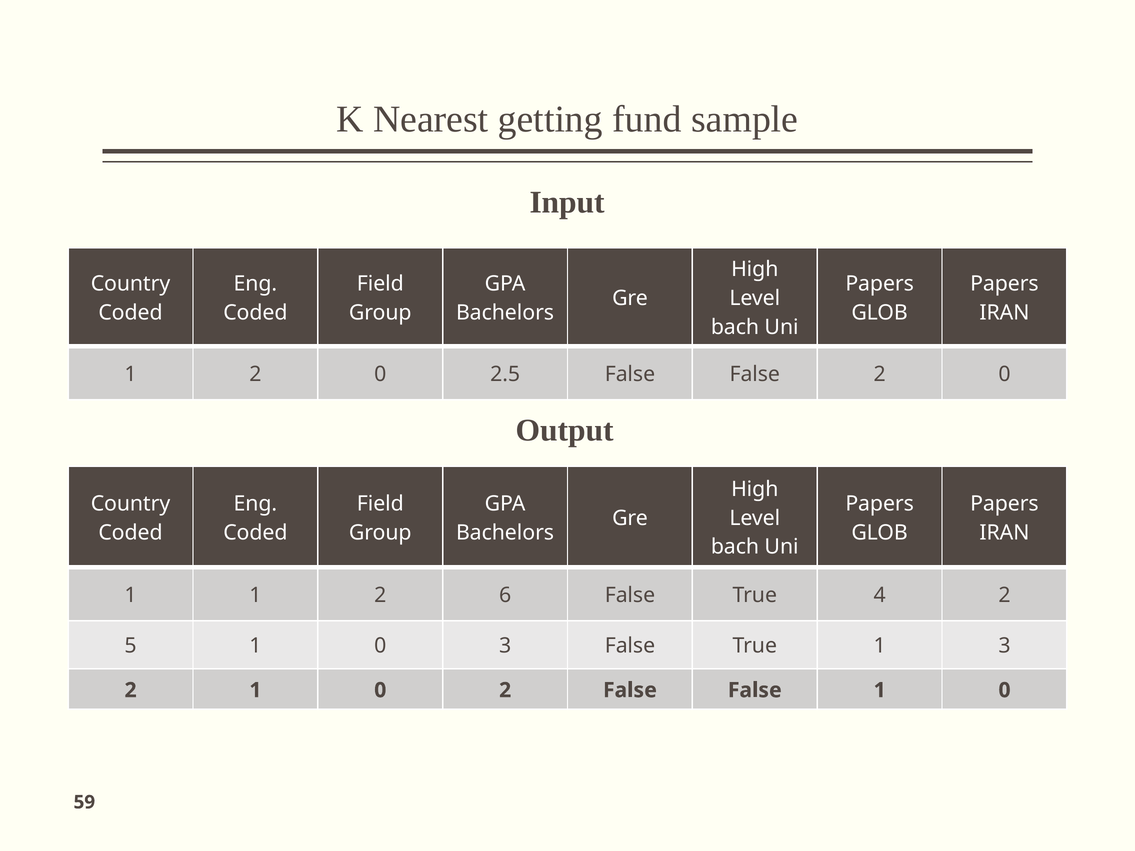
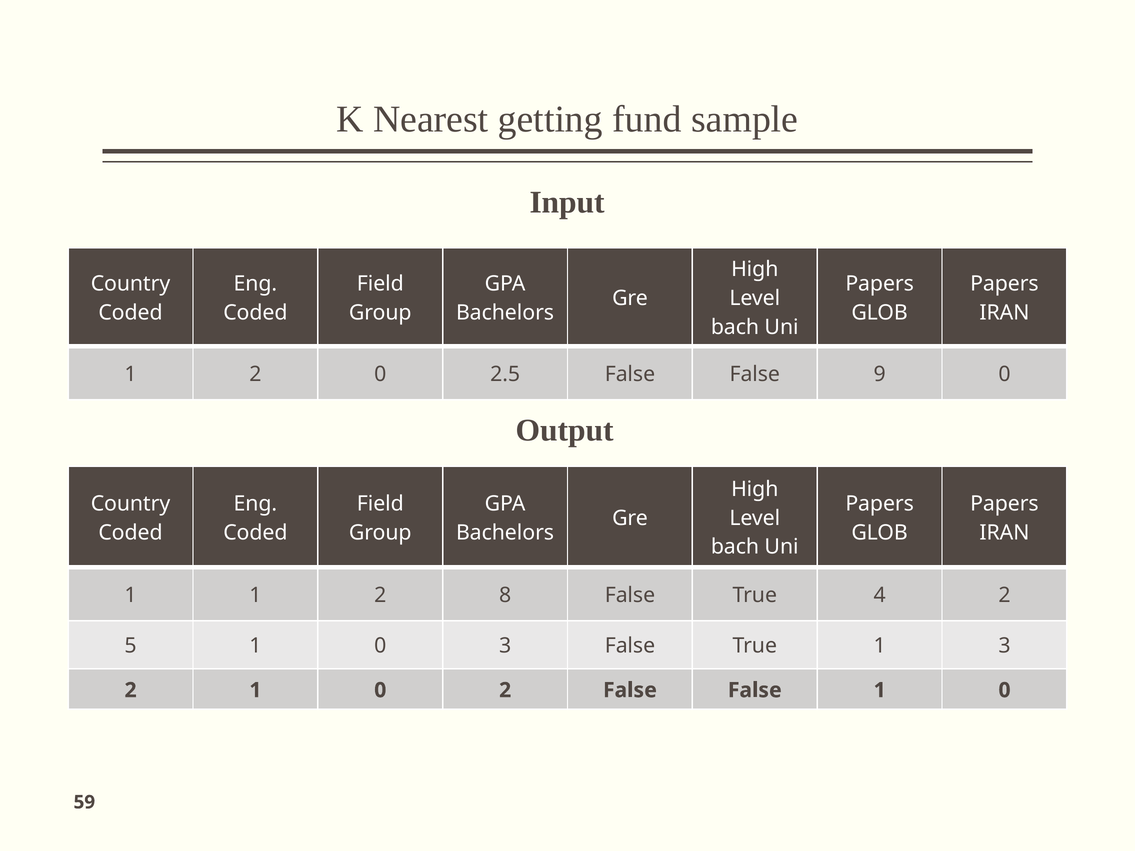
False 2: 2 -> 9
6: 6 -> 8
